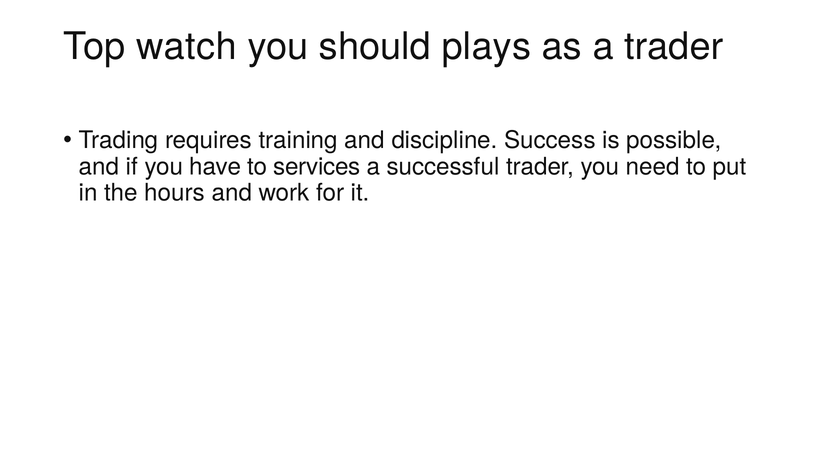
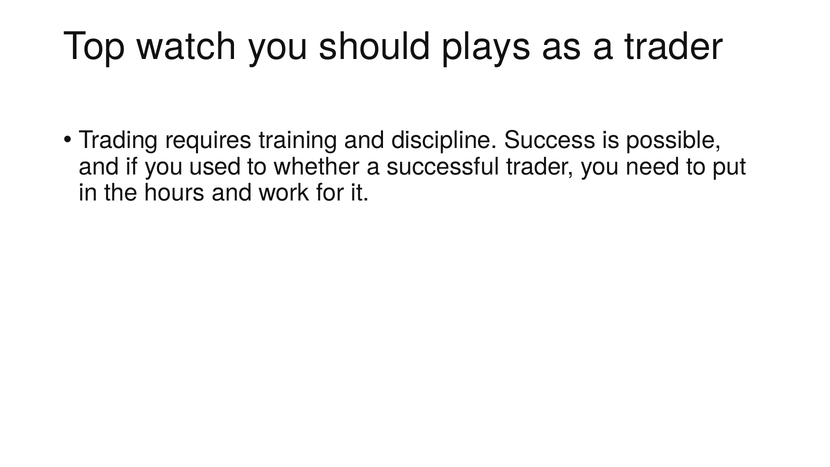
have: have -> used
services: services -> whether
